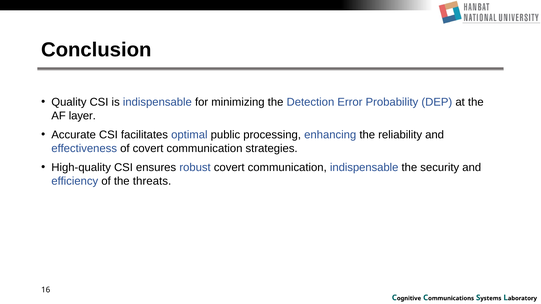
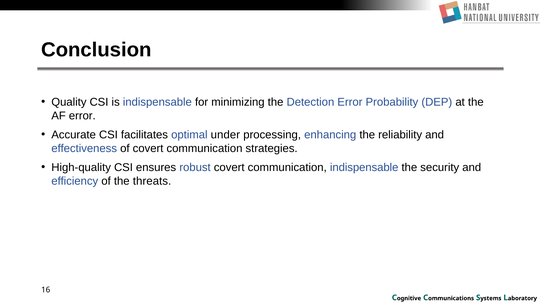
AF layer: layer -> error
public: public -> under
